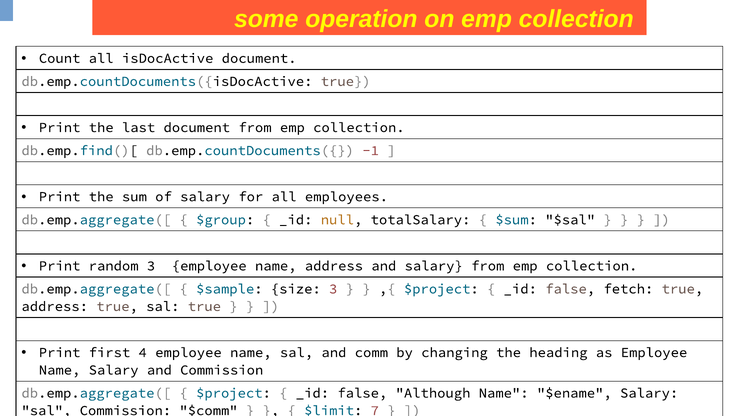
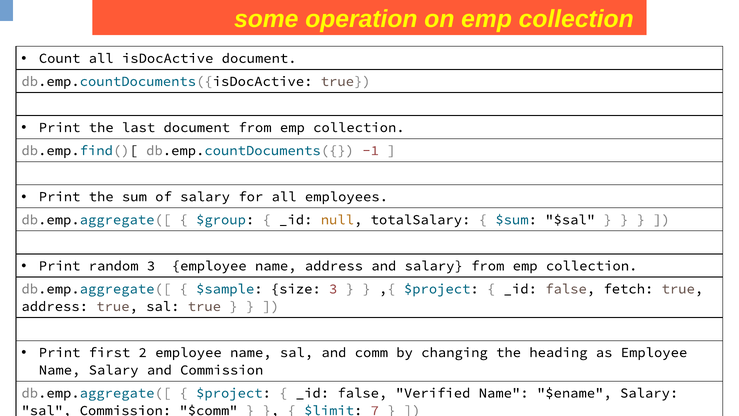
4: 4 -> 2
Although: Although -> Verified
